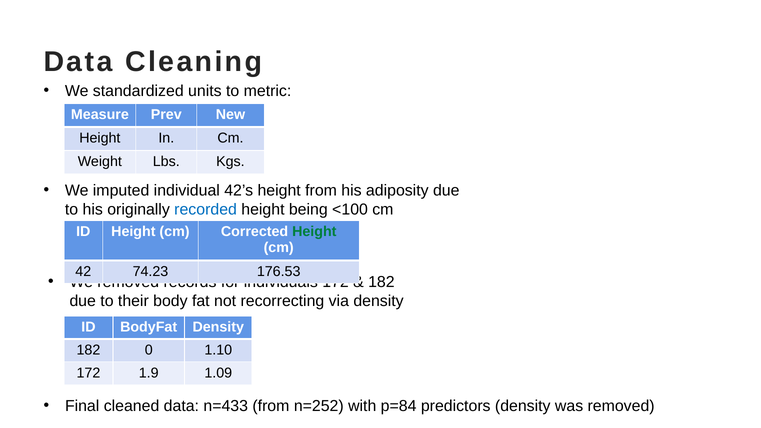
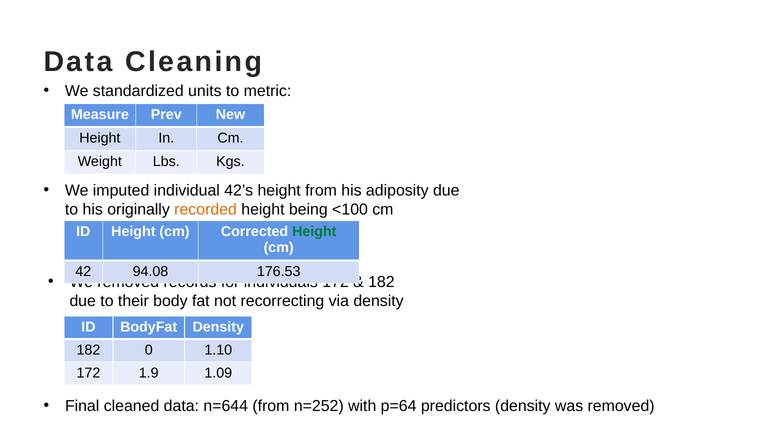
recorded colour: blue -> orange
74.23: 74.23 -> 94.08
n=433: n=433 -> n=644
p=84: p=84 -> p=64
